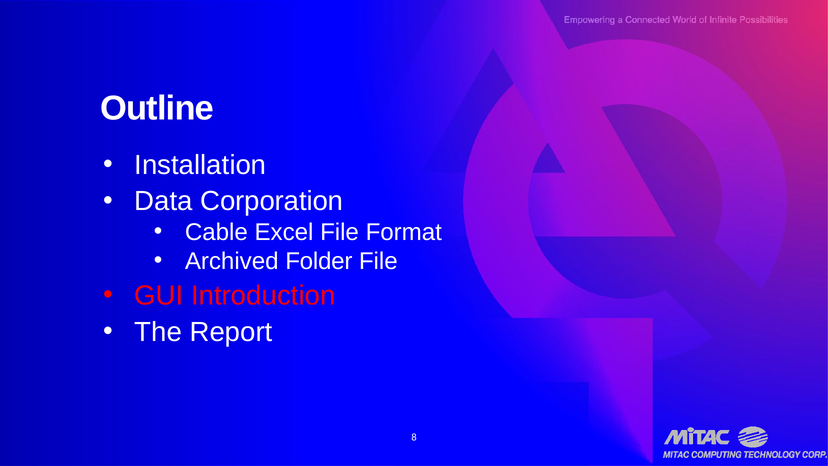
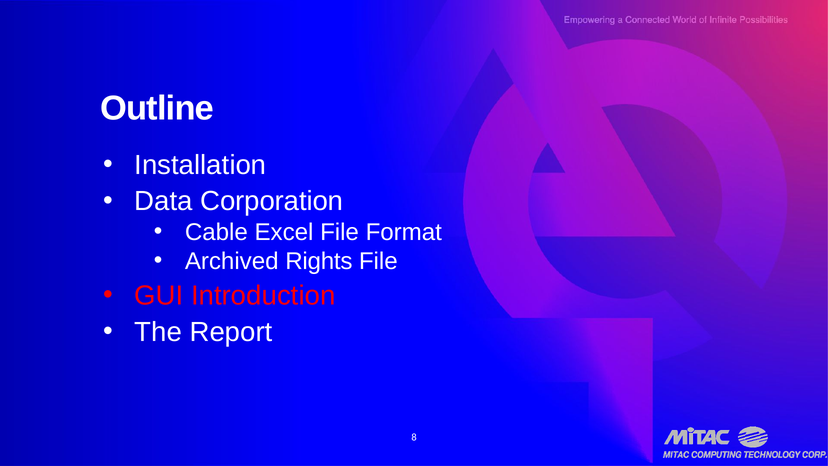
Folder: Folder -> Rights
